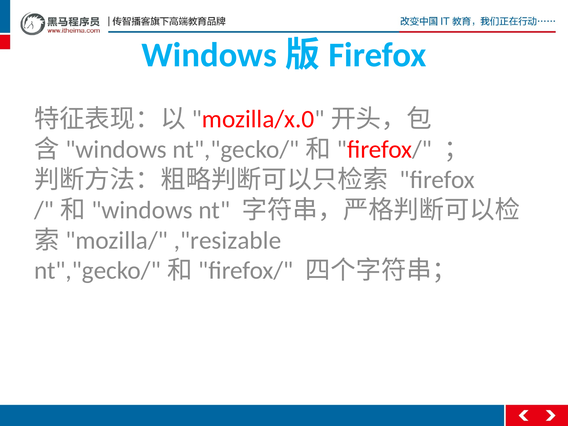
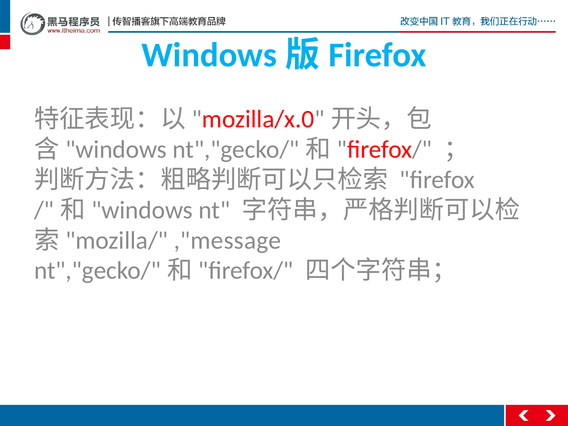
,"resizable: ,"resizable -> ,"message
